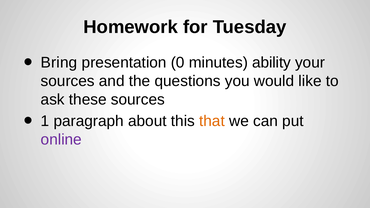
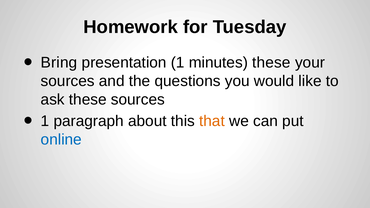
presentation 0: 0 -> 1
minutes ability: ability -> these
online colour: purple -> blue
